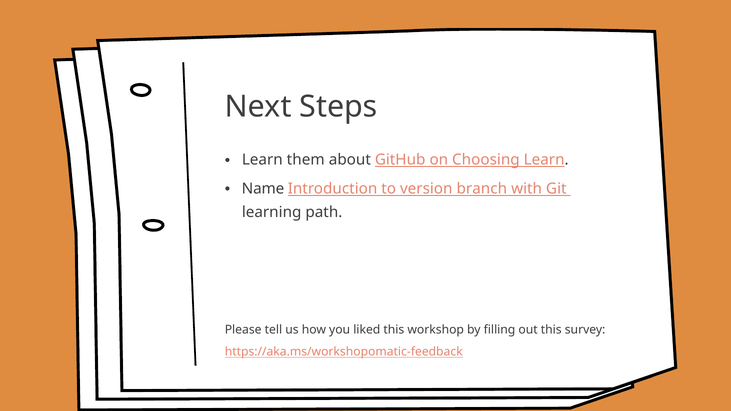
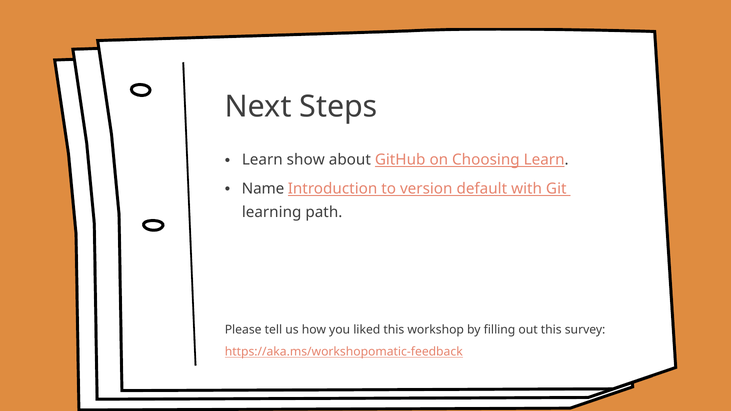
them: them -> show
branch: branch -> default
